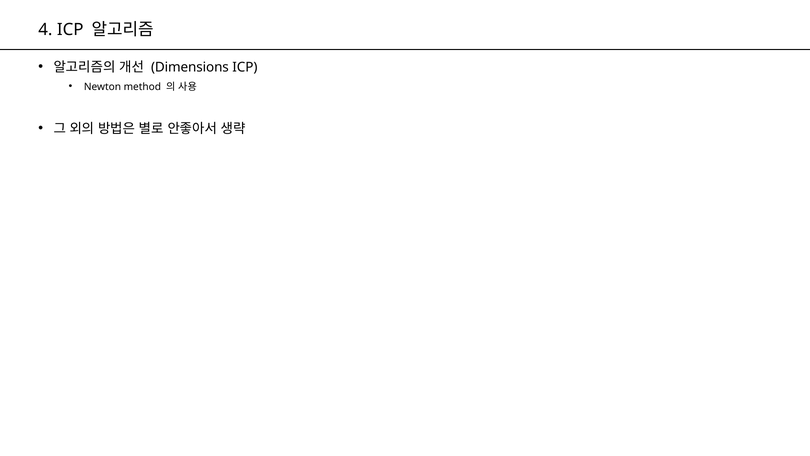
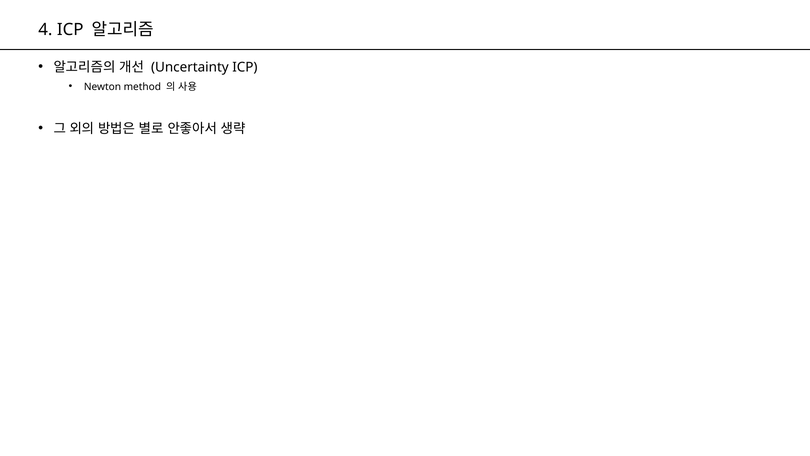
Dimensions: Dimensions -> Uncertainty
